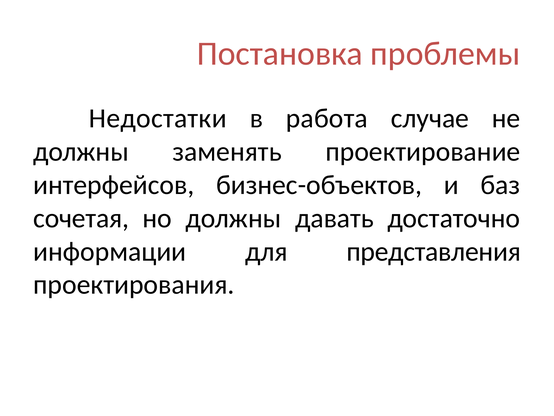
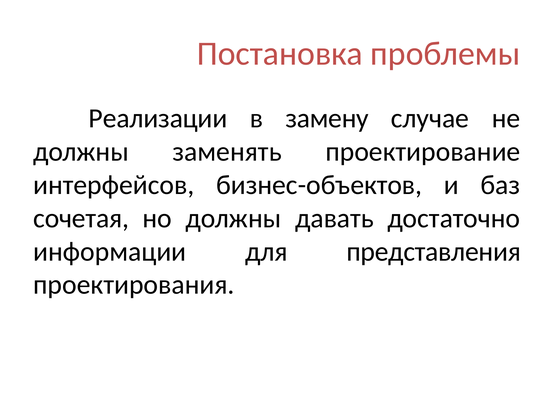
Недостатки: Недостатки -> Реализации
работа: работа -> замену
